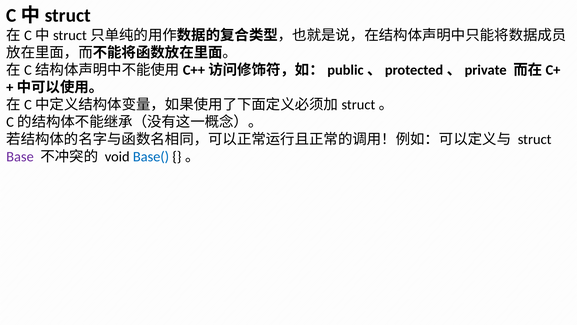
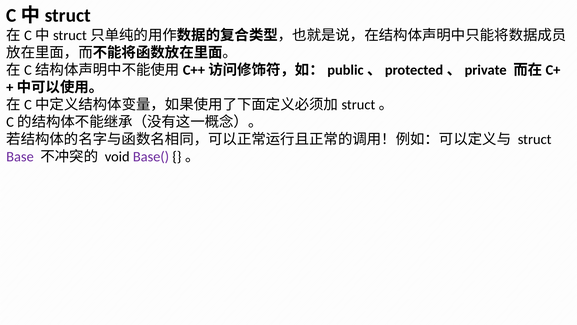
Base( colour: blue -> purple
